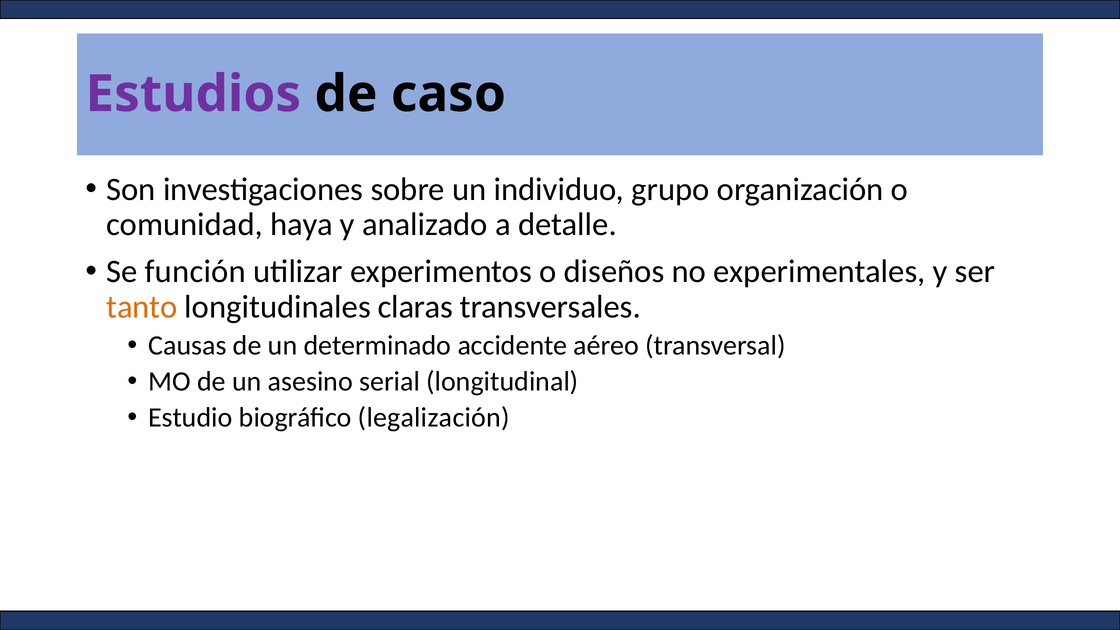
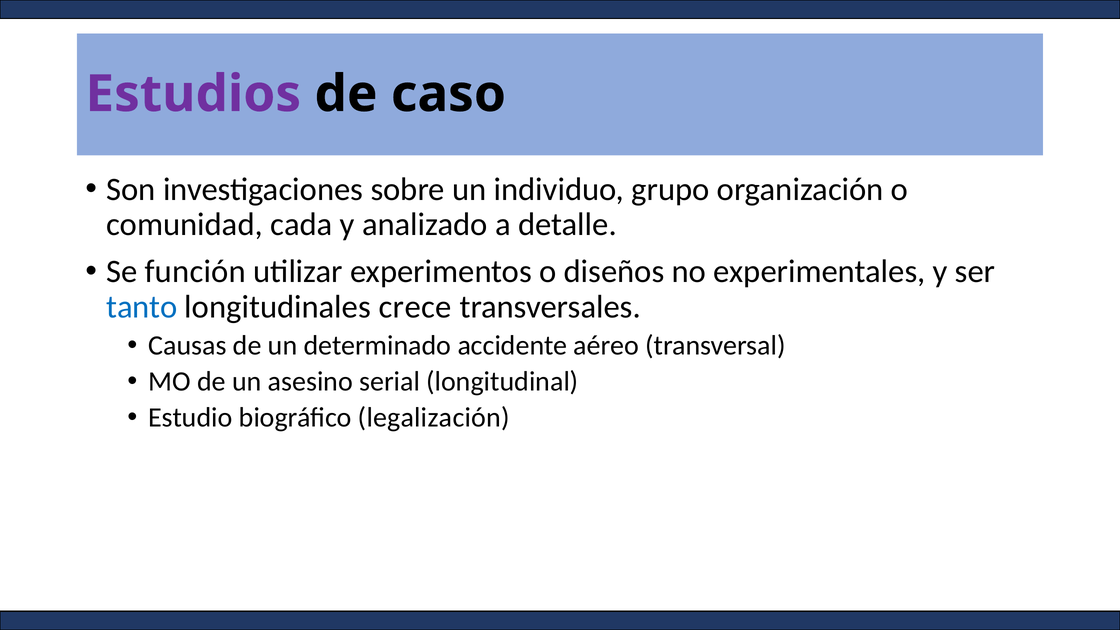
haya: haya -> cada
tanto colour: orange -> blue
claras: claras -> crece
